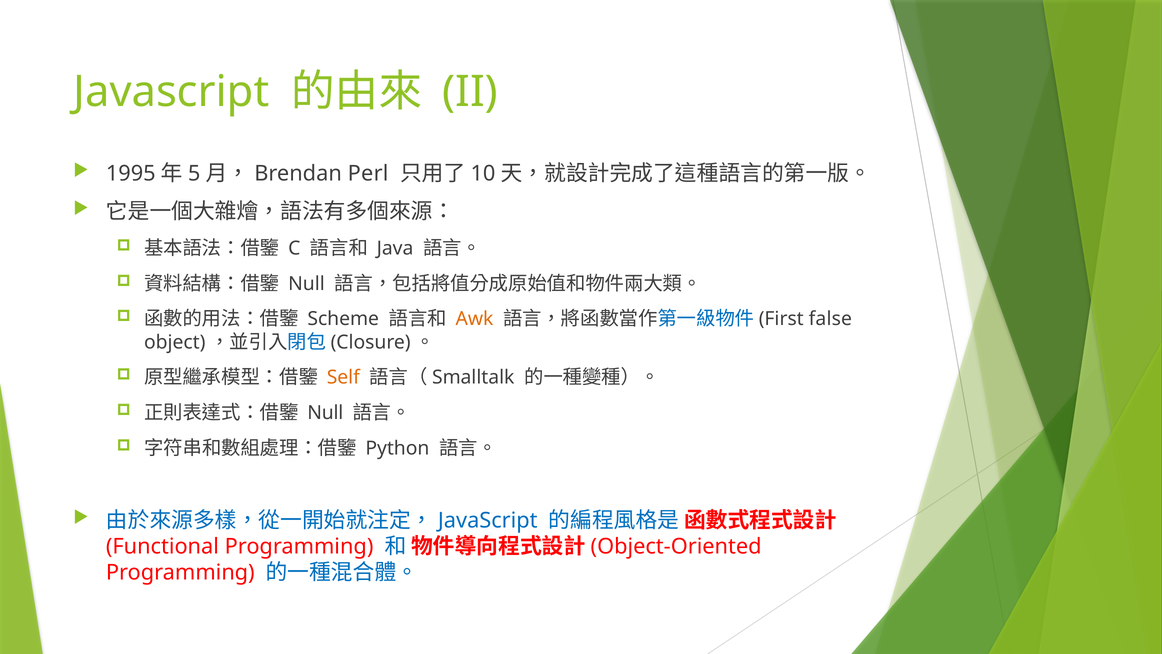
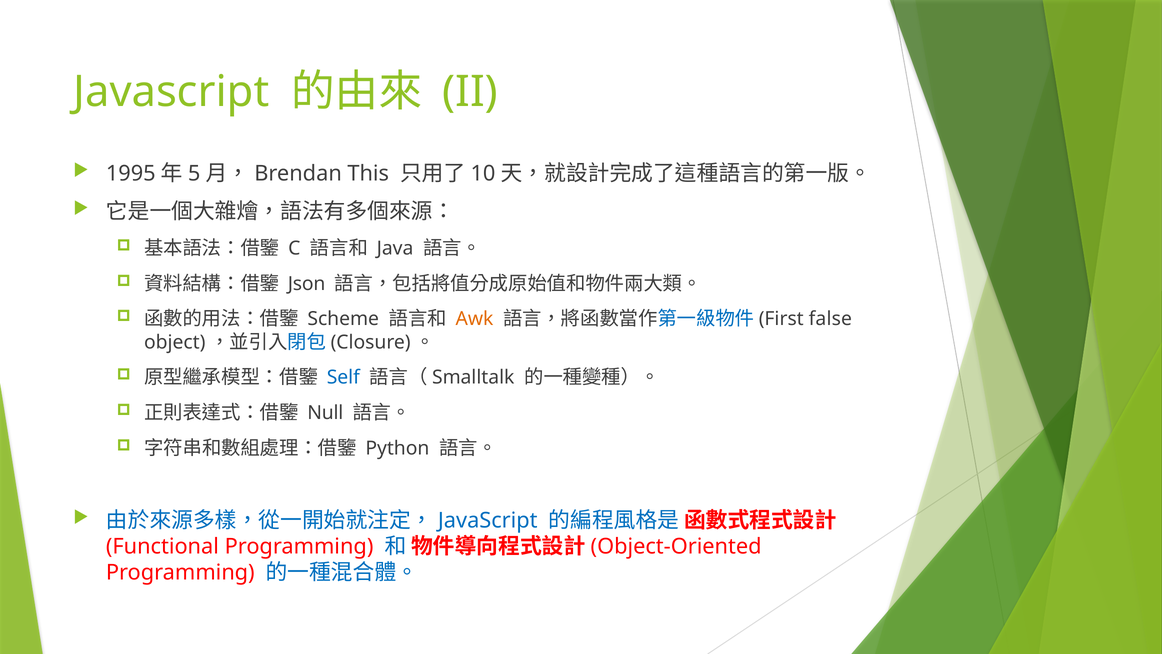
Perl: Perl -> This
Null at (306, 283): Null -> Json
Self colour: orange -> blue
